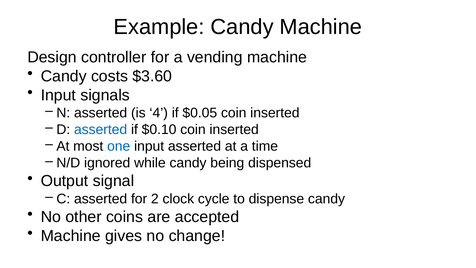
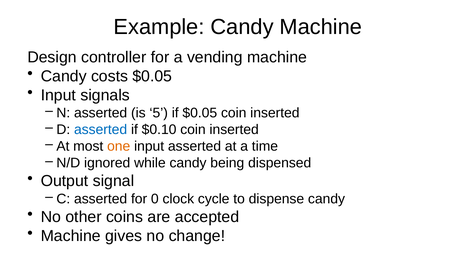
costs $3.60: $3.60 -> $0.05
4: 4 -> 5
one colour: blue -> orange
2: 2 -> 0
